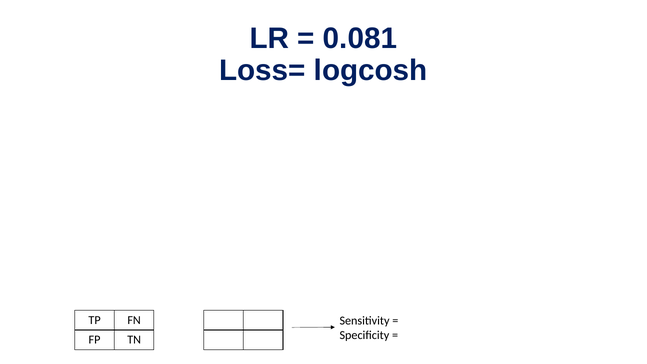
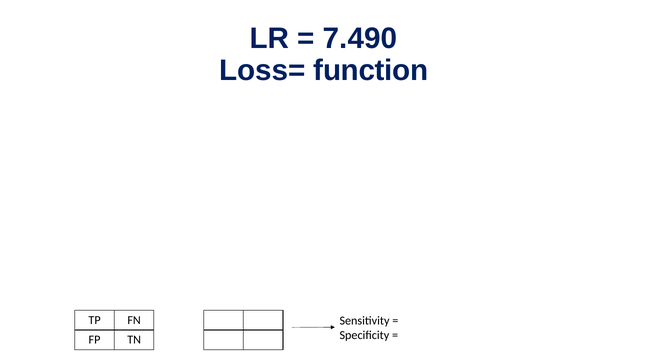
0.081: 0.081 -> 7.490
logcosh: logcosh -> function
